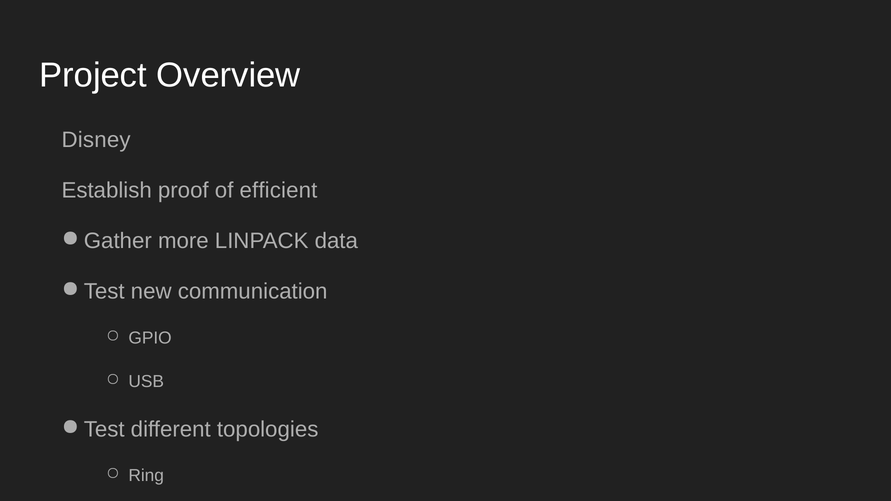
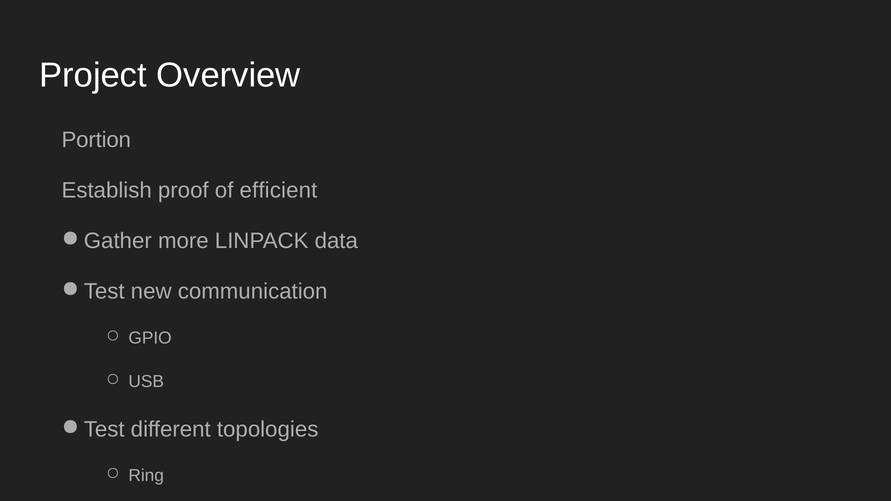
Disney: Disney -> Portion
